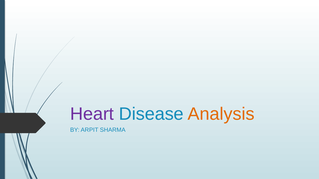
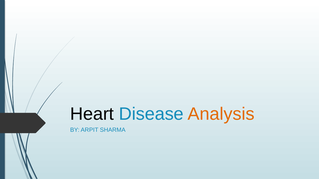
Heart colour: purple -> black
